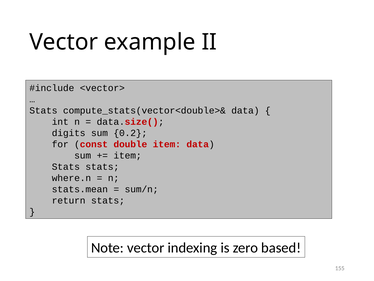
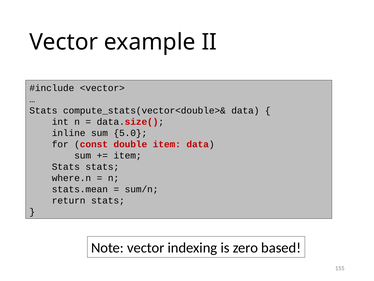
digits: digits -> inline
0.2: 0.2 -> 5.0
